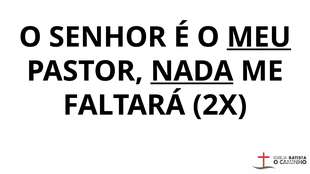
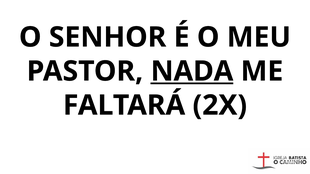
MEU underline: present -> none
